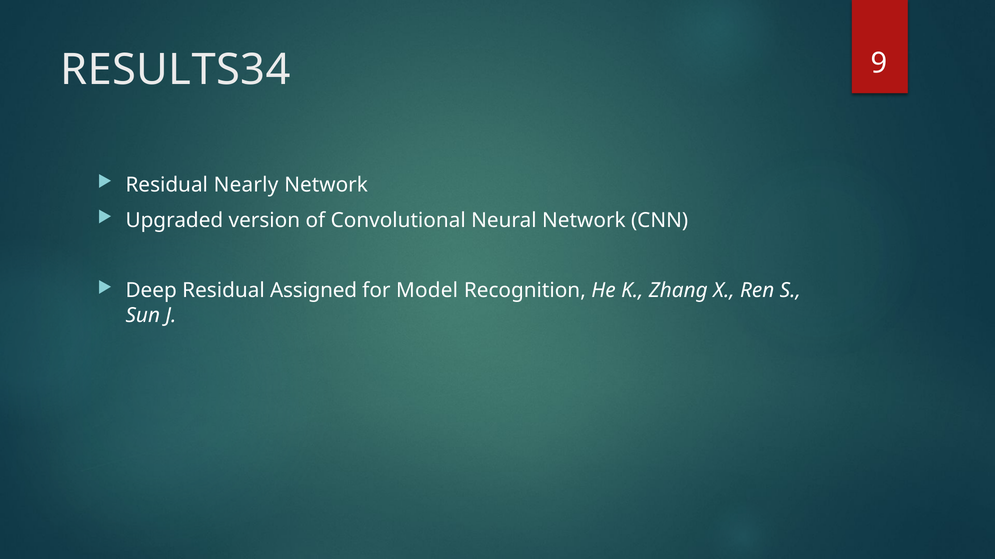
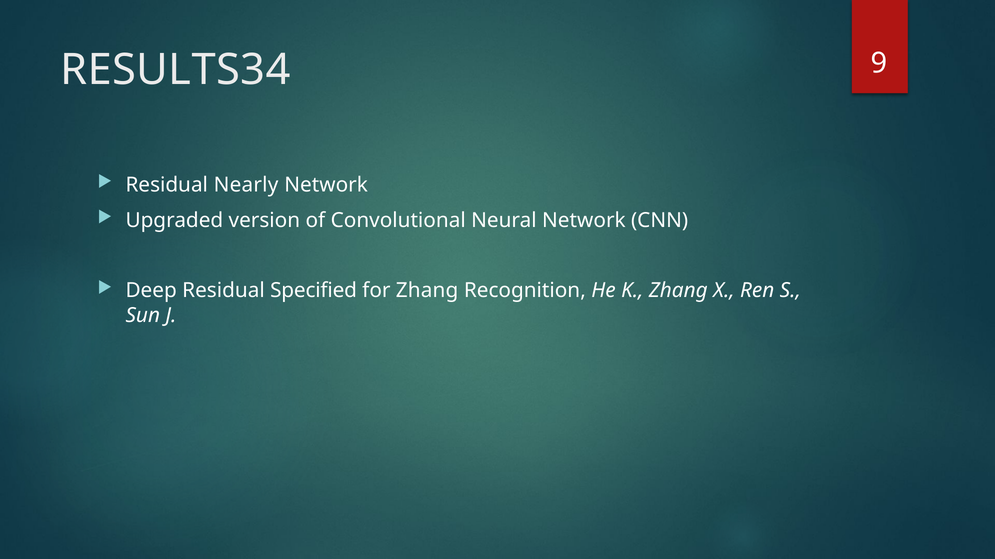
Assigned: Assigned -> Specified
for Model: Model -> Zhang
